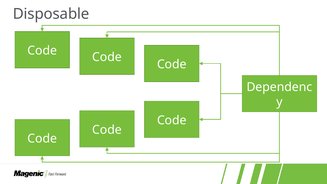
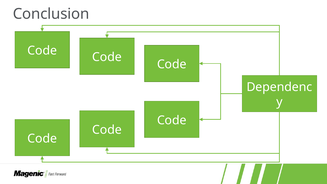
Disposable: Disposable -> Conclusion
